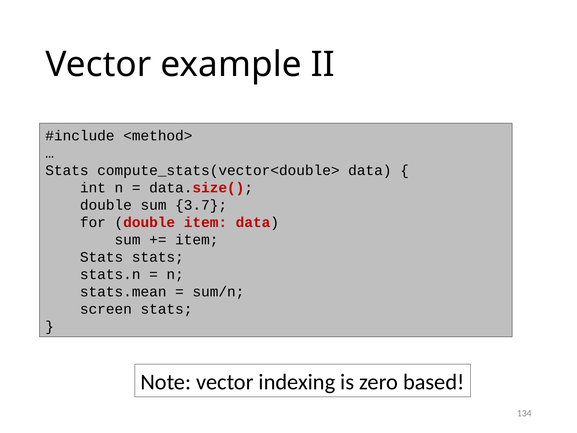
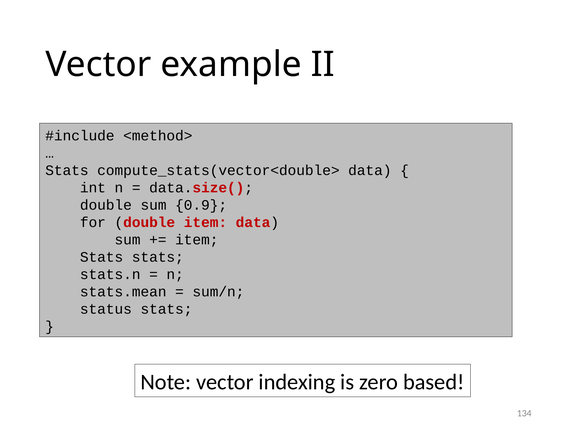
3.7: 3.7 -> 0.9
screen: screen -> status
